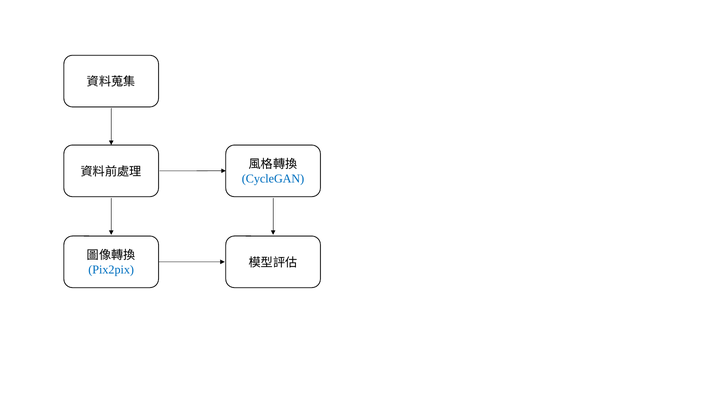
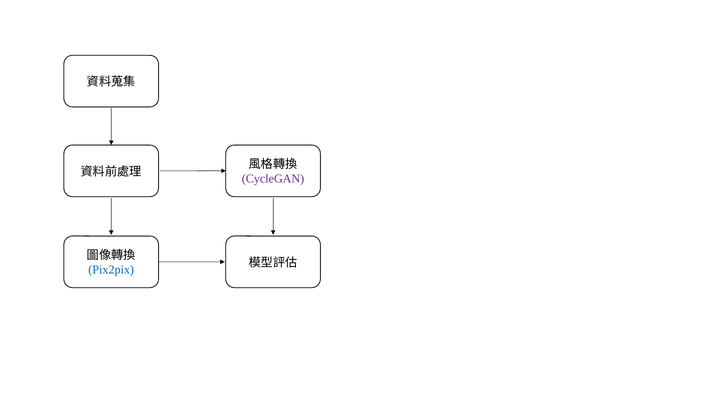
CycleGAN colour: blue -> purple
